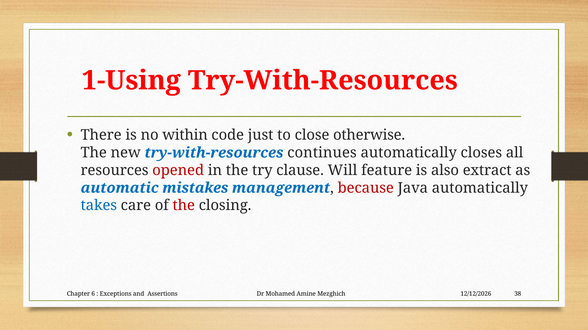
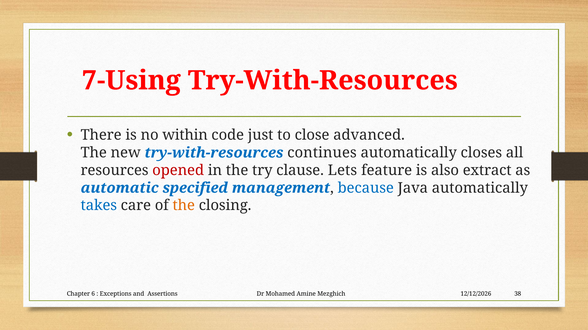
1-Using: 1-Using -> 7-Using
otherwise: otherwise -> advanced
Will: Will -> Lets
mistakes: mistakes -> specified
because colour: red -> blue
the at (184, 206) colour: red -> orange
